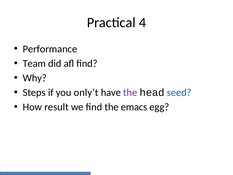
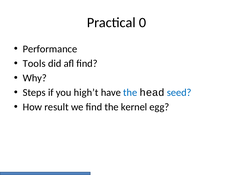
4: 4 -> 0
Team: Team -> Tools
only’t: only’t -> high’t
the at (130, 92) colour: purple -> blue
emacs: emacs -> kernel
